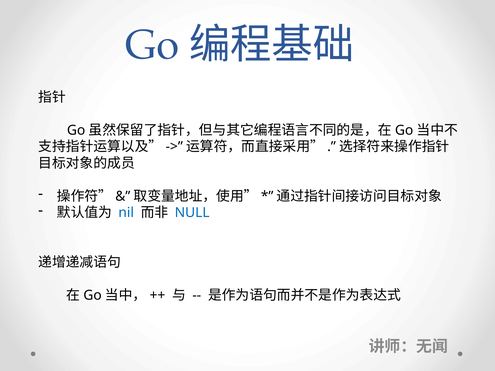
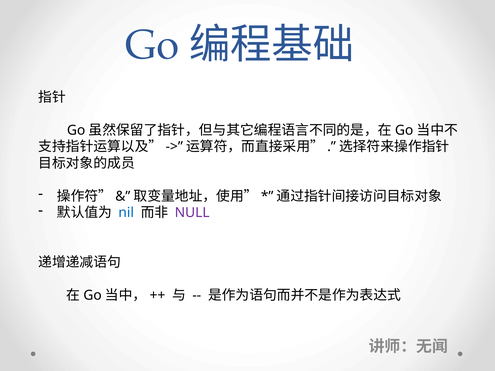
NULL colour: blue -> purple
